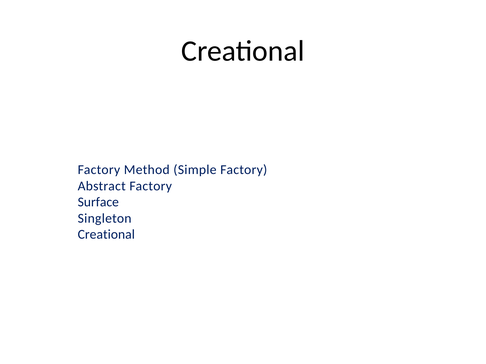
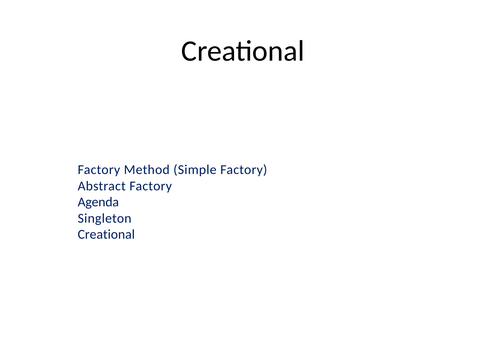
Surface: Surface -> Agenda
